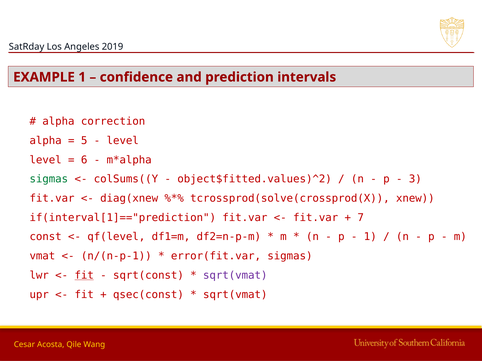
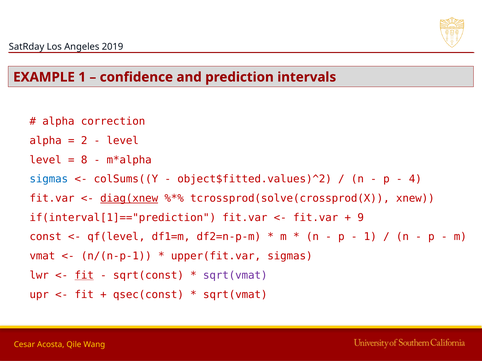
5: 5 -> 2
6: 6 -> 8
sigmas at (49, 179) colour: green -> blue
3: 3 -> 4
diag(xnew underline: none -> present
7: 7 -> 9
error(fit.var: error(fit.var -> upper(fit.var
